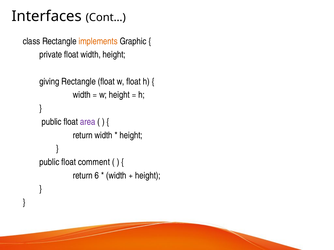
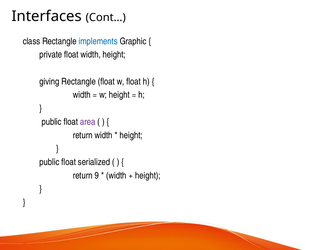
implements colour: orange -> blue
comment: comment -> serialized
6: 6 -> 9
